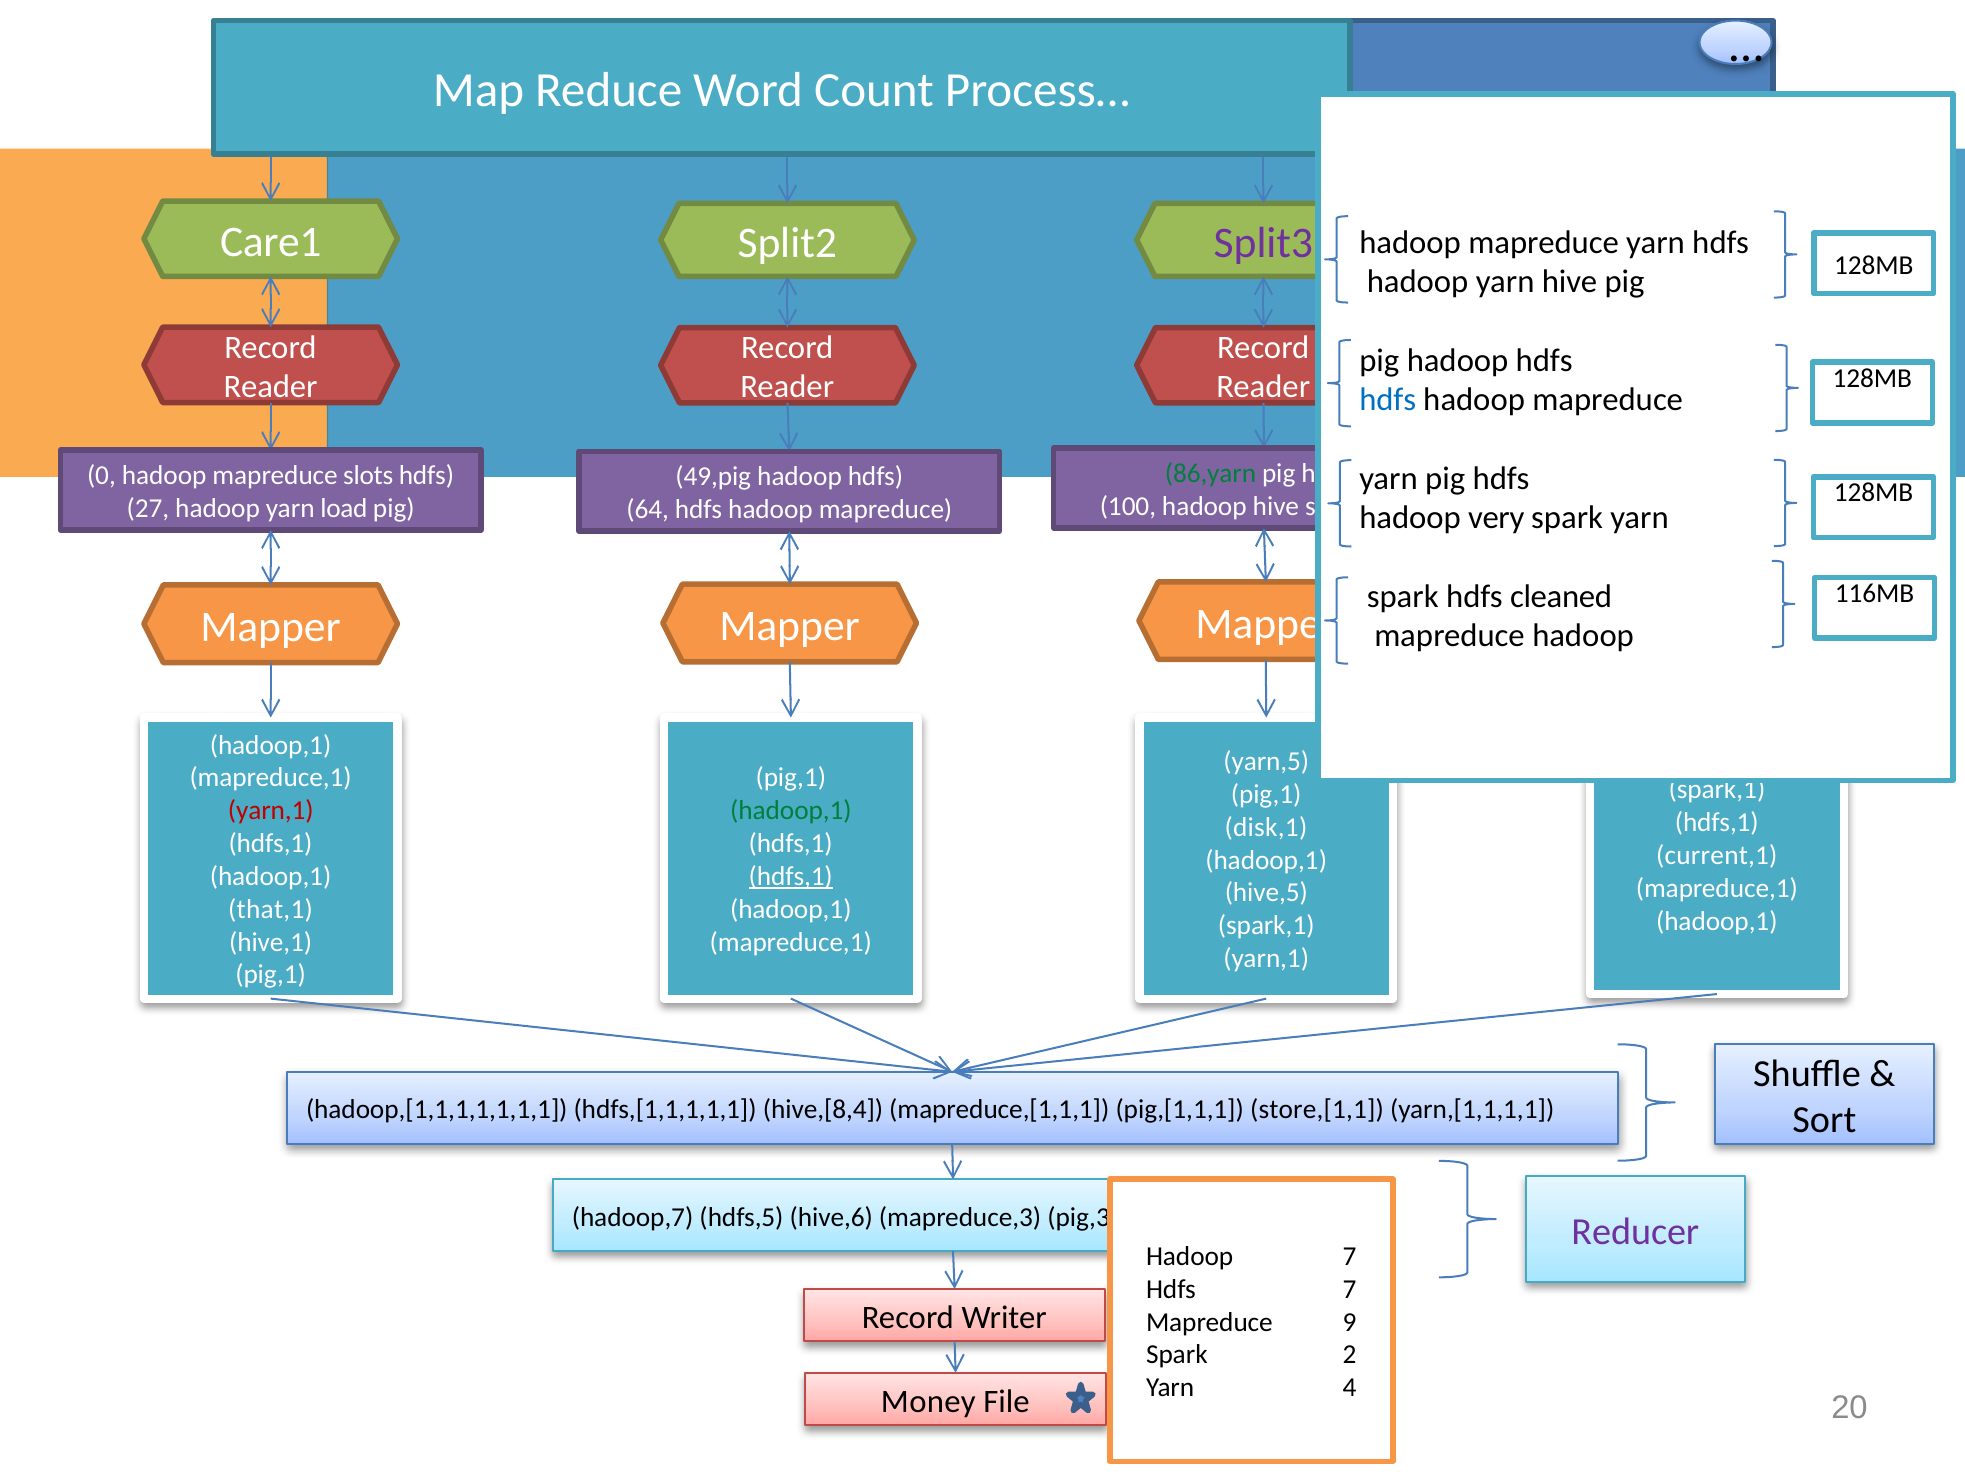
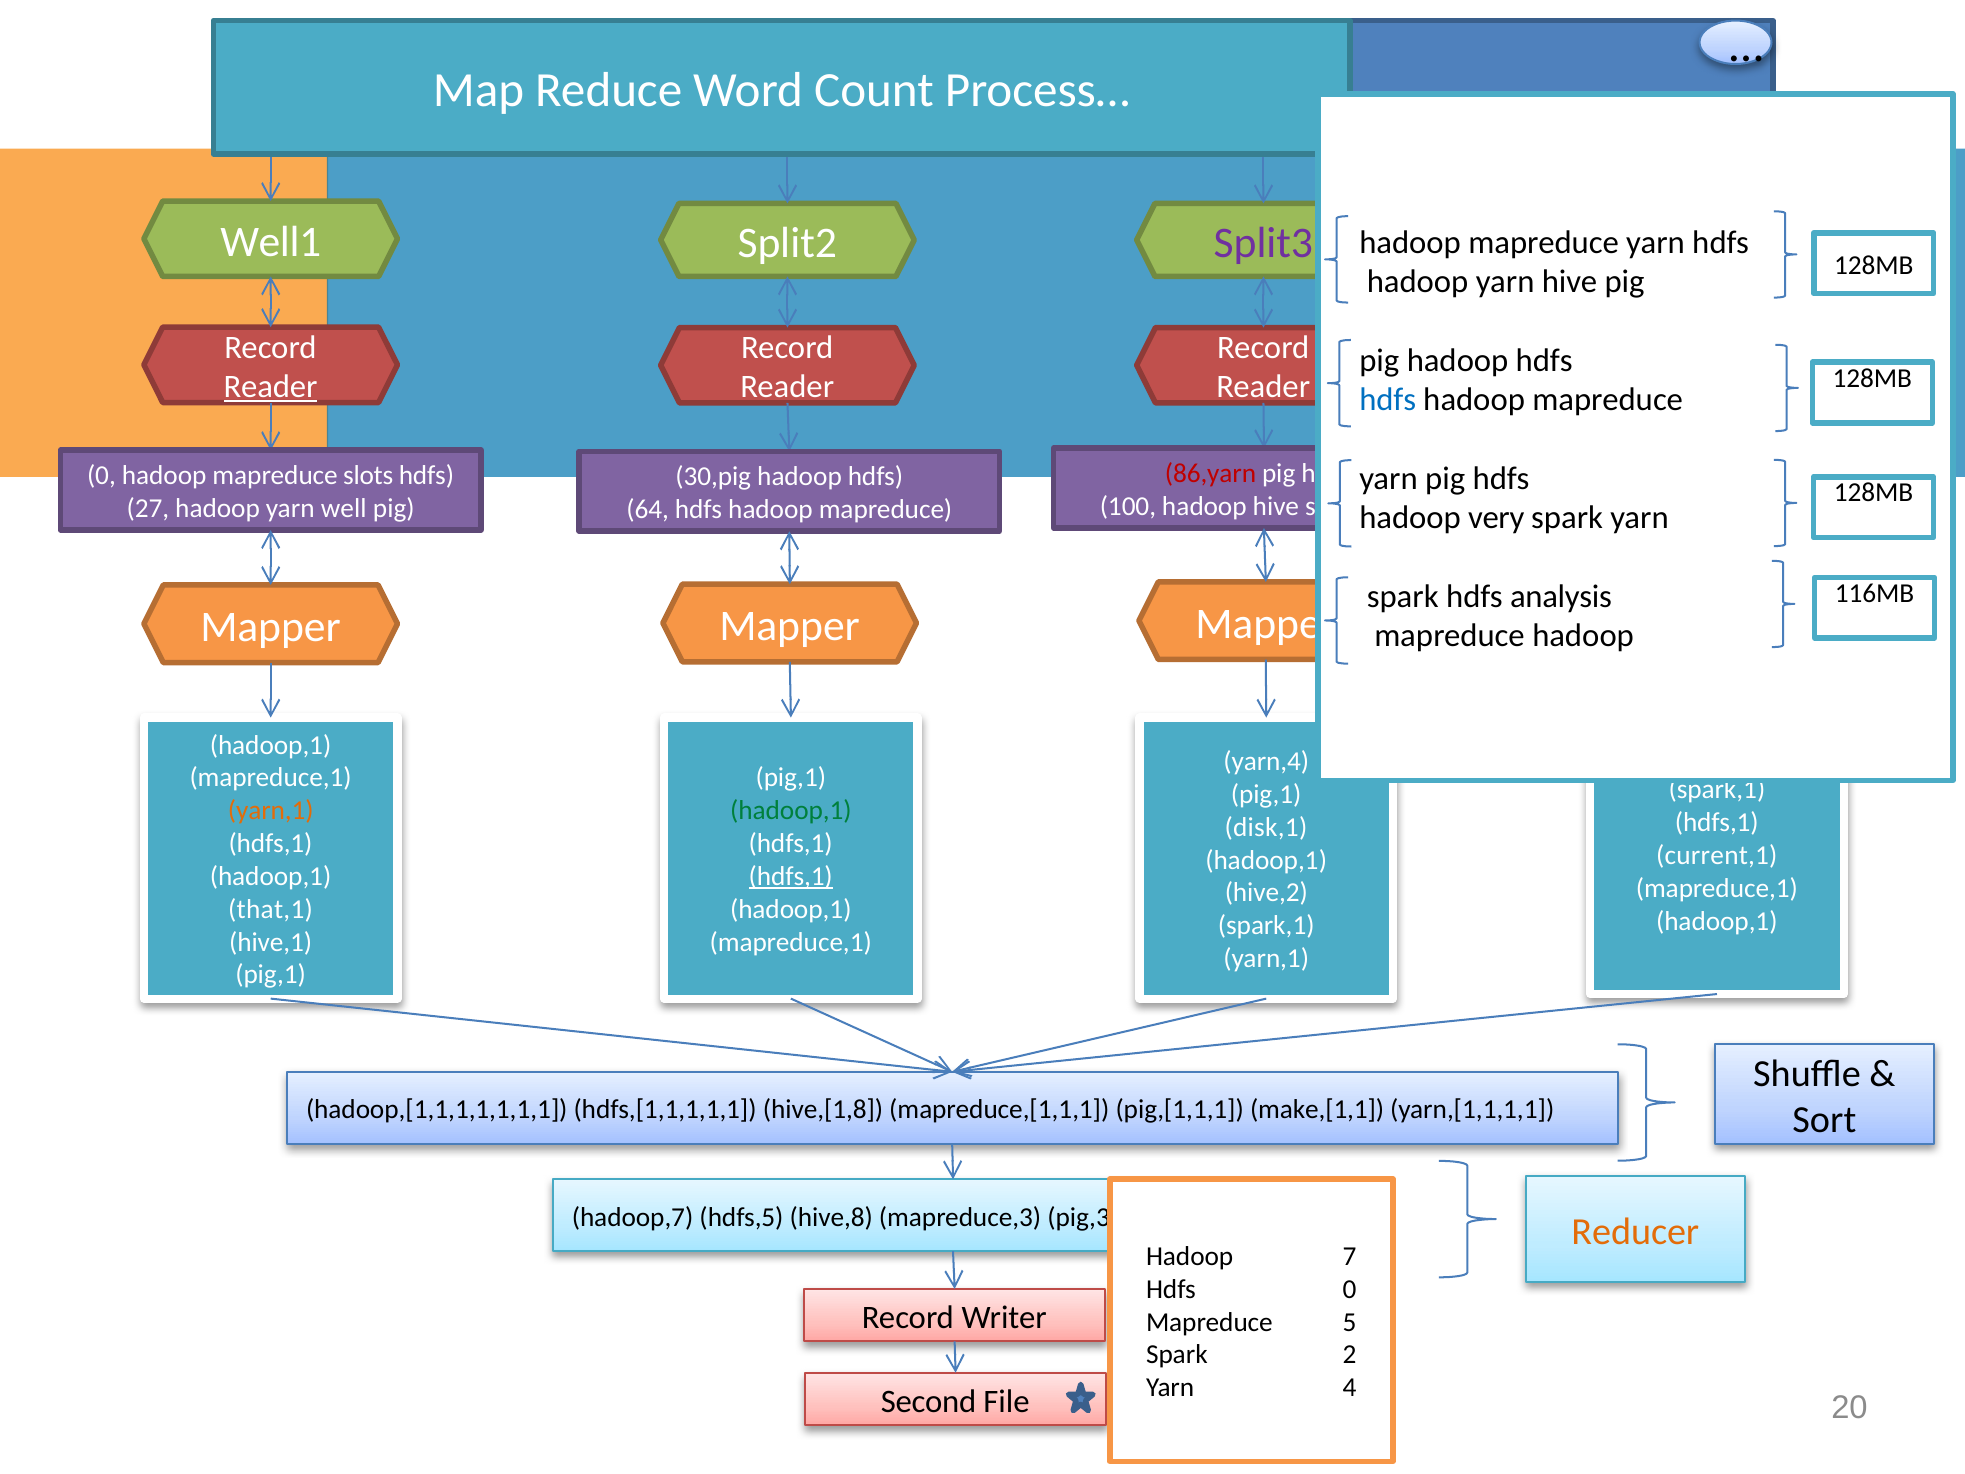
Care1: Care1 -> Well1
Reader at (271, 387) underline: none -> present
86,yarn colour: green -> red
49,pig: 49,pig -> 30,pig
load: load -> well
cleaned: cleaned -> analysis
yarn,5 at (1266, 761): yarn,5 -> yarn,4
yarn,1 at (271, 811) colour: red -> orange
hive,5: hive,5 -> hive,2
hive,[8,4: hive,[8,4 -> hive,[1,8
store,[1,1: store,[1,1 -> make,[1,1
hive,6: hive,6 -> hive,8
Reducer colour: purple -> orange
Hdfs 7: 7 -> 0
9: 9 -> 5
Money: Money -> Second
